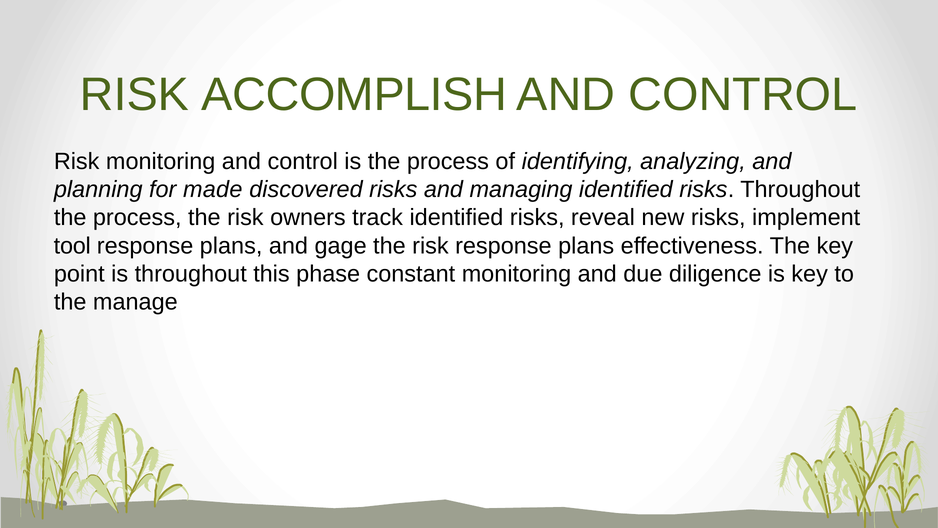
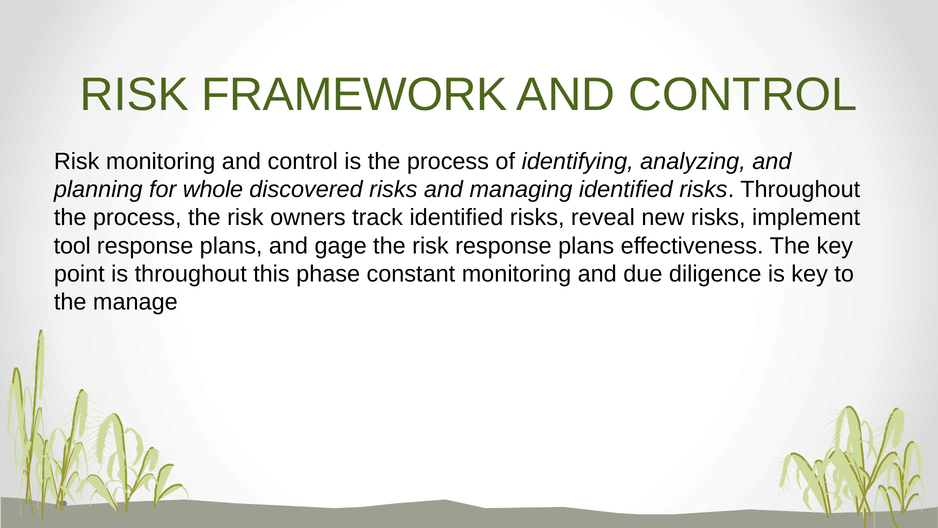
ACCOMPLISH: ACCOMPLISH -> FRAMEWORK
made: made -> whole
